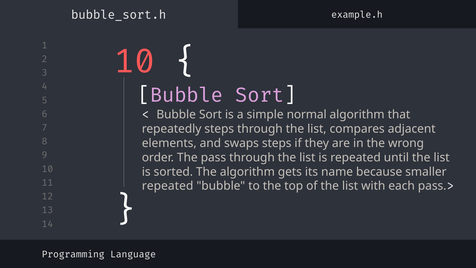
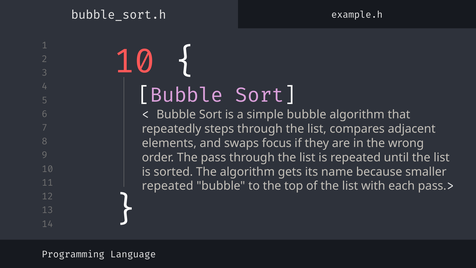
simple normal: normal -> bubble
swaps steps: steps -> focus
